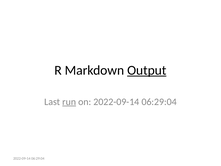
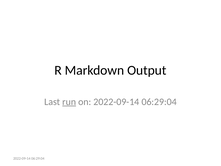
Output underline: present -> none
